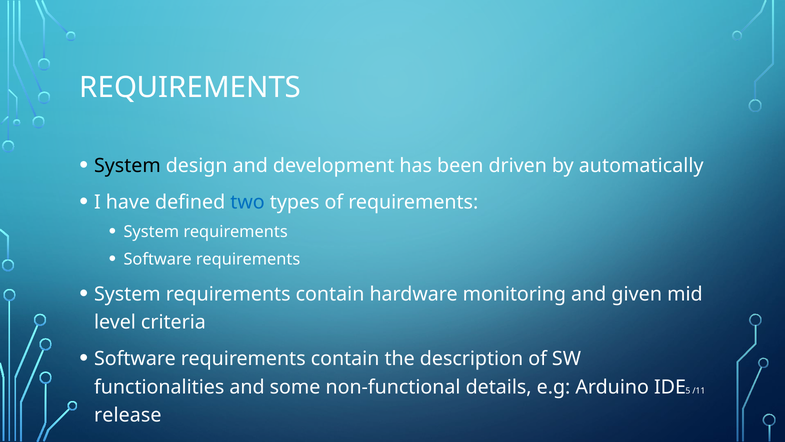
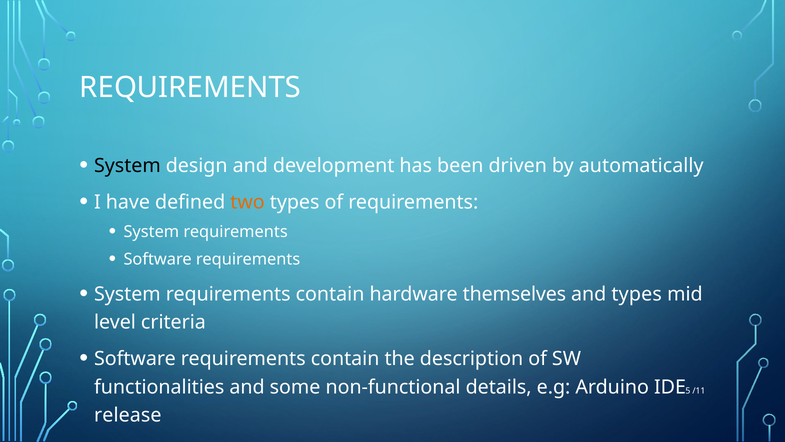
two colour: blue -> orange
monitoring: monitoring -> themselves
and given: given -> types
